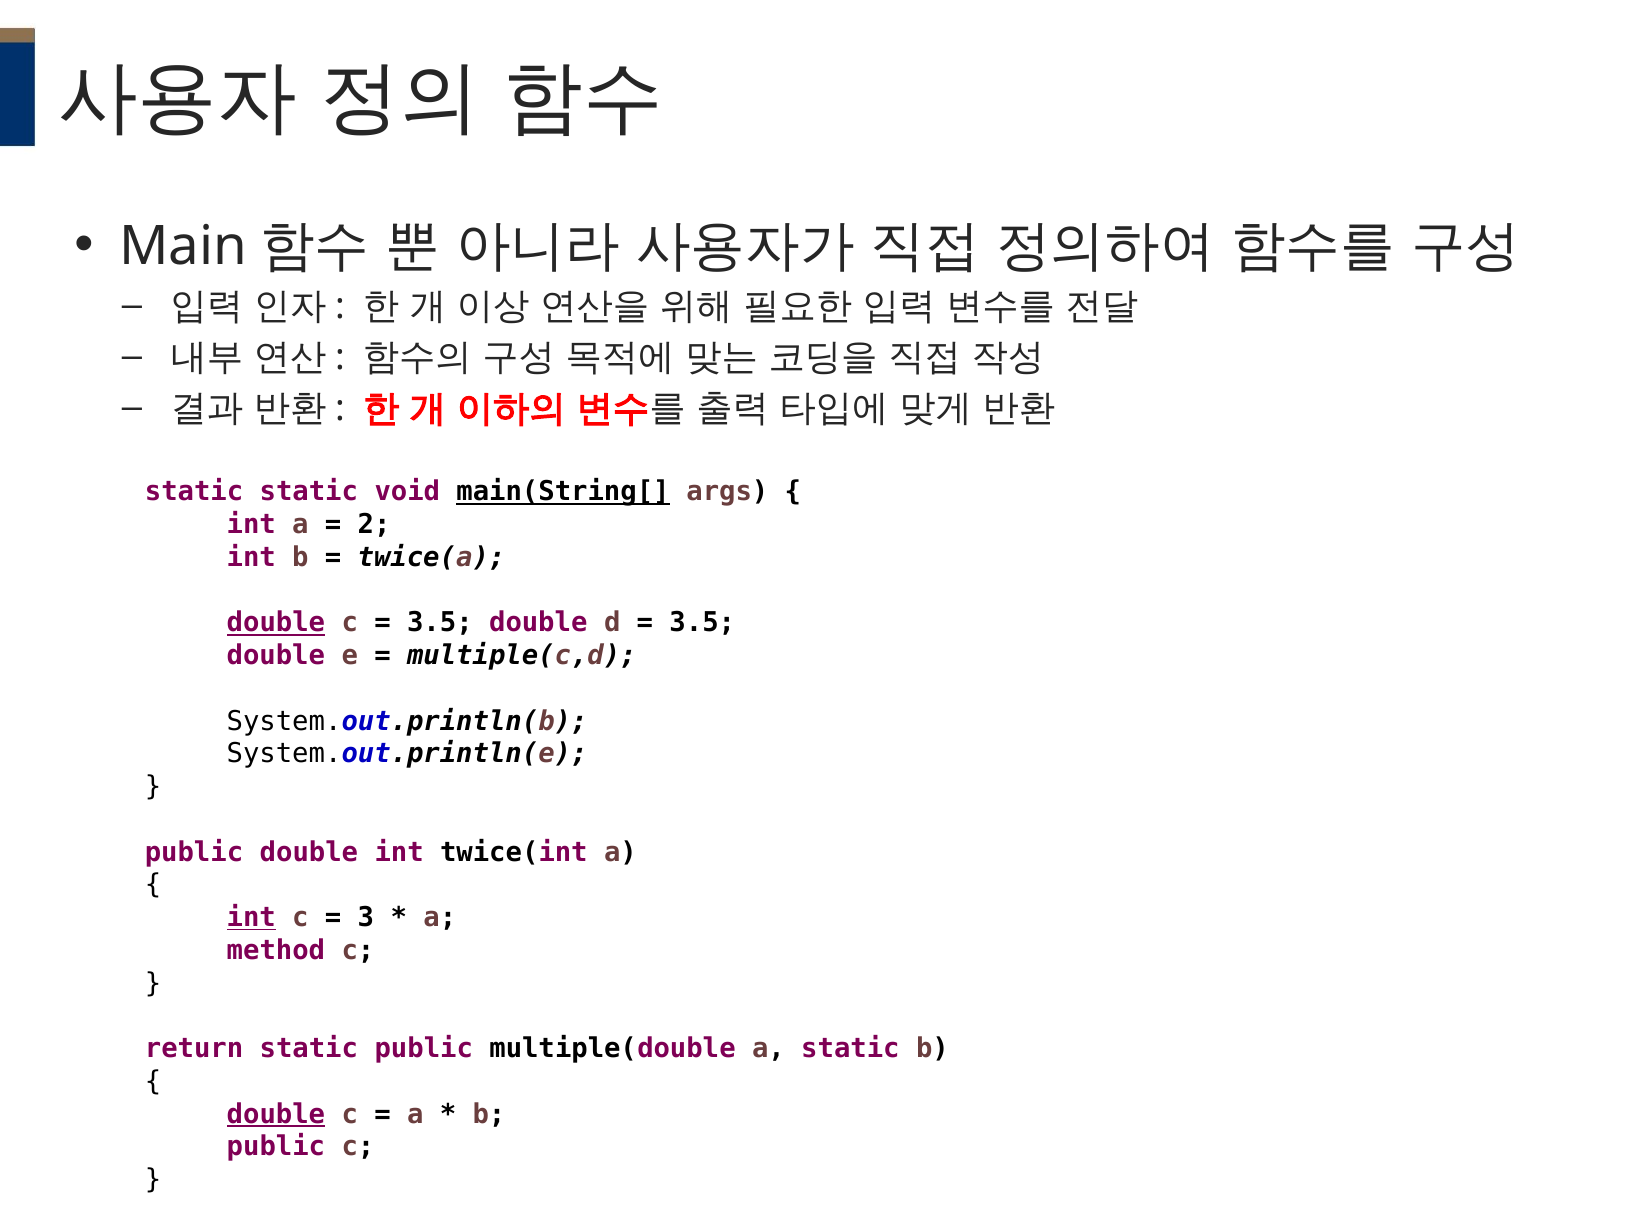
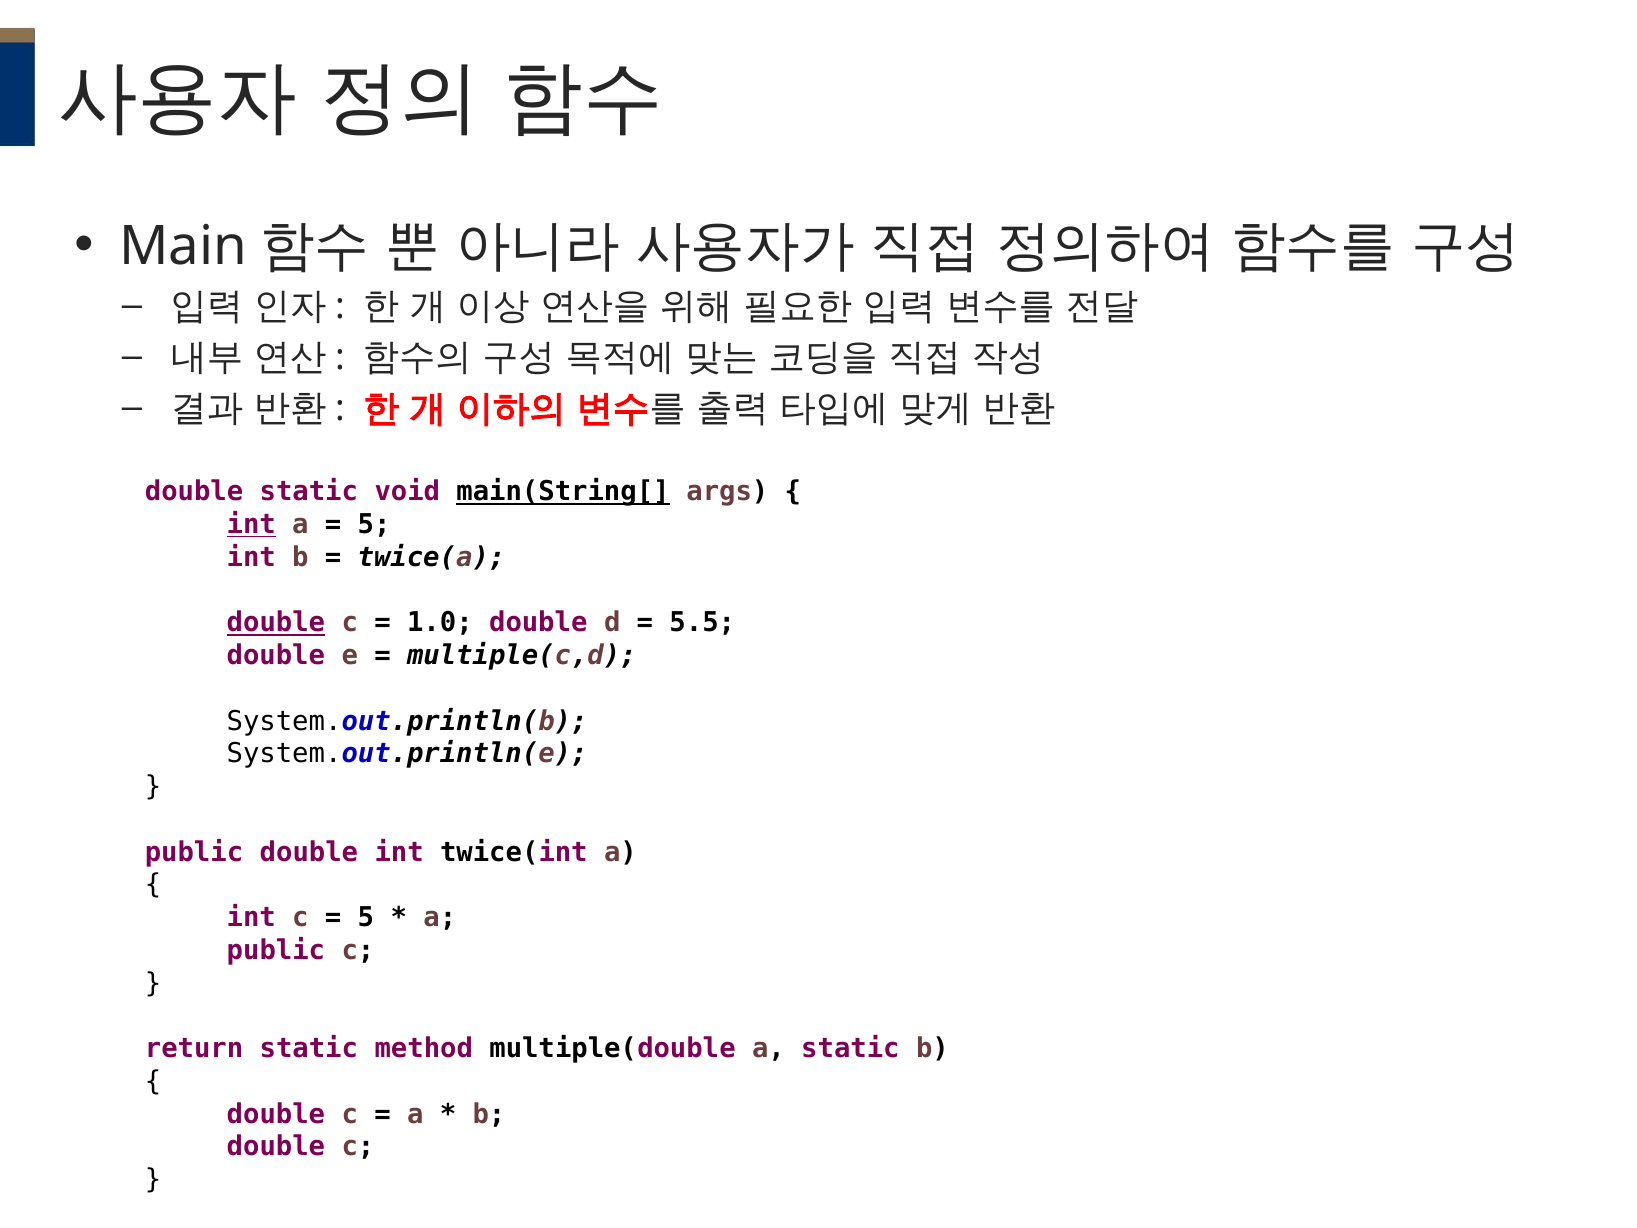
static at (194, 492): static -> double
int at (251, 525) underline: none -> present
2 at (374, 525): 2 -> 5
3.5 at (440, 623): 3.5 -> 1.0
3.5 at (702, 623): 3.5 -> 5.5
int at (251, 918) underline: present -> none
3 at (366, 918): 3 -> 5
method at (276, 950): method -> public
static public: public -> method
double at (276, 1114) underline: present -> none
public at (276, 1147): public -> double
